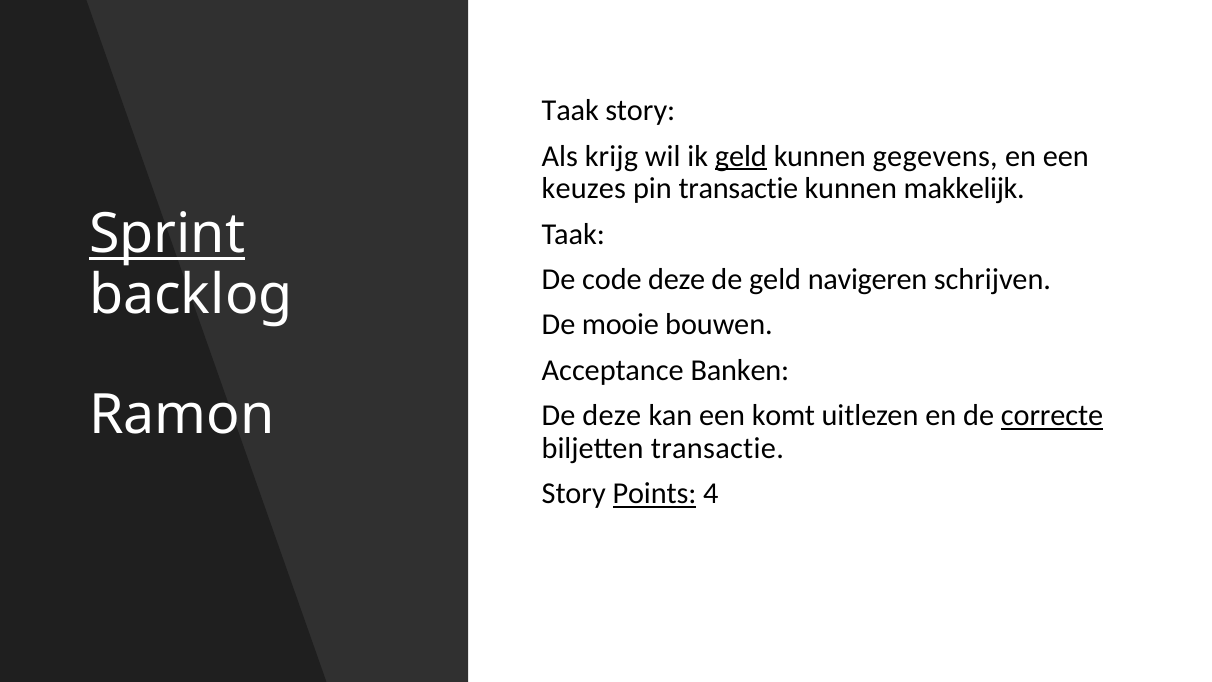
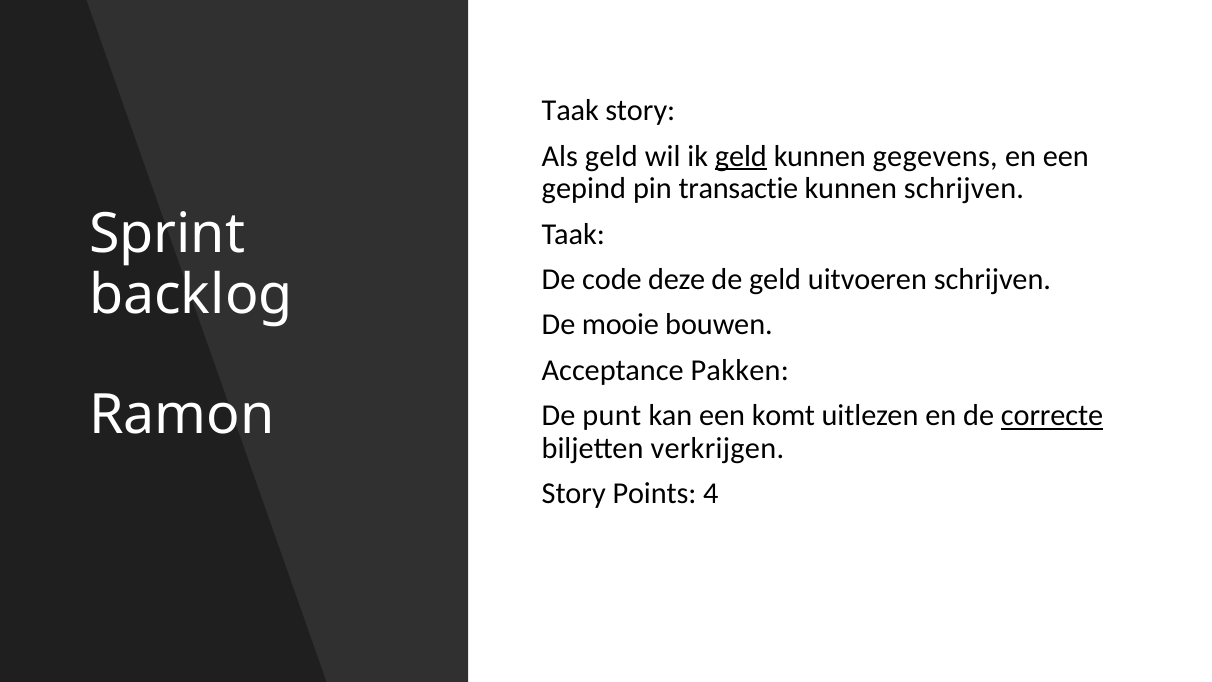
Als krijg: krijg -> geld
keuzes: keuzes -> gepind
kunnen makkelijk: makkelijk -> schrijven
Sprint underline: present -> none
navigeren: navigeren -> uitvoeren
Banken: Banken -> Pakken
De deze: deze -> punt
biljetten transactie: transactie -> verkrijgen
Points underline: present -> none
